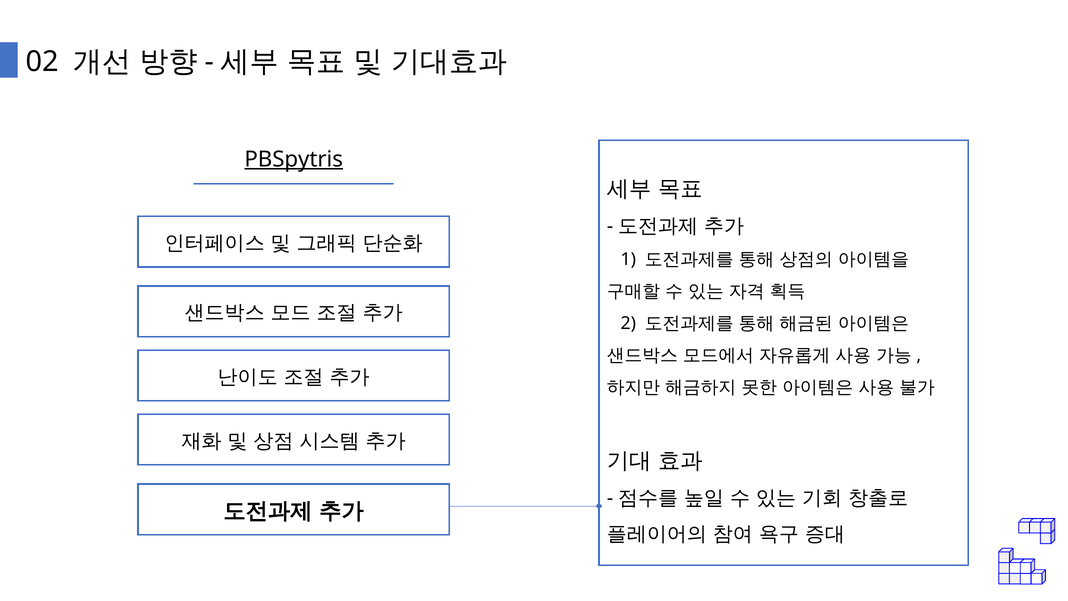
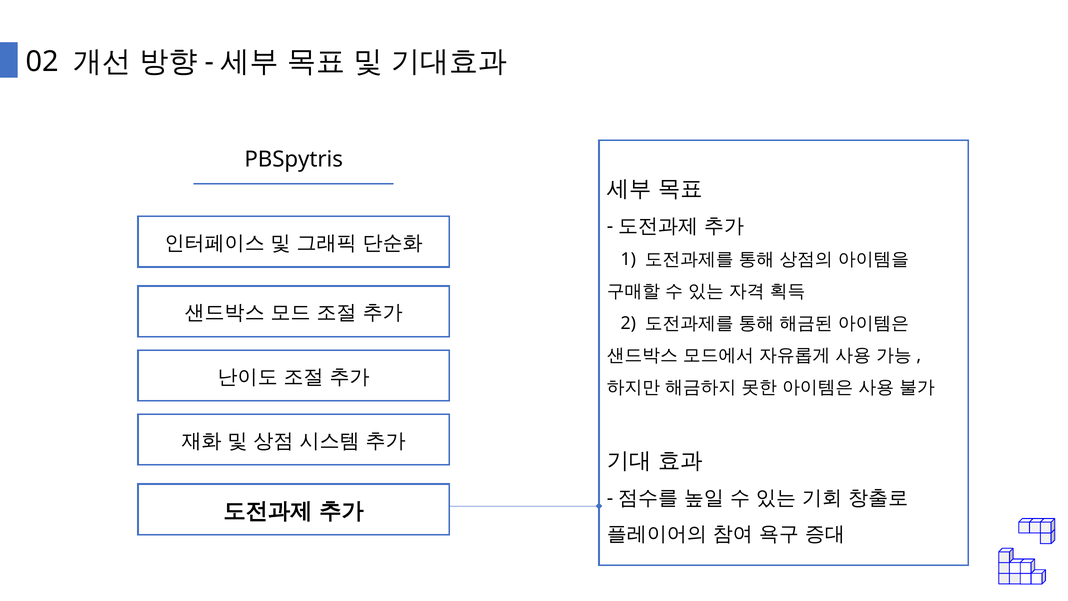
PBSpytris underline: present -> none
